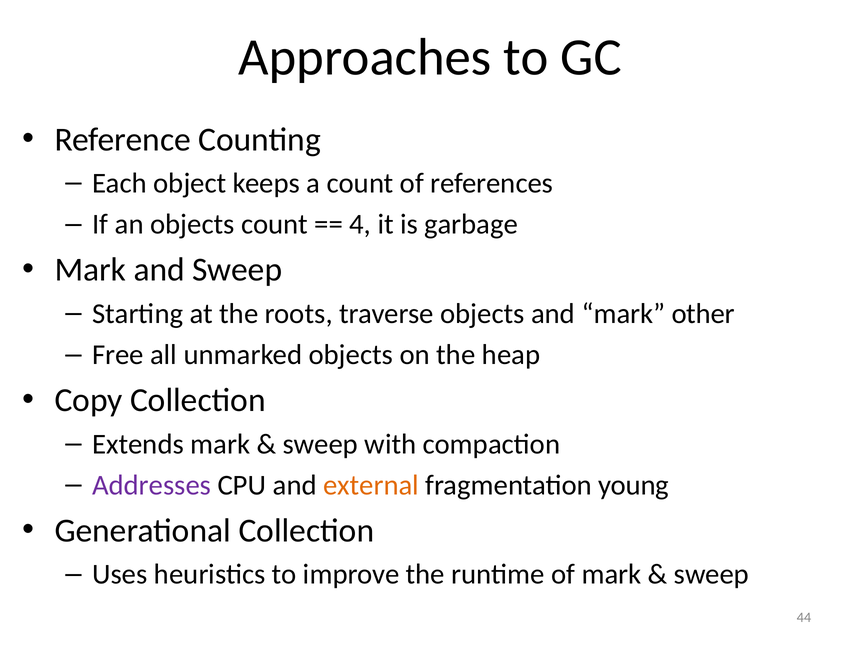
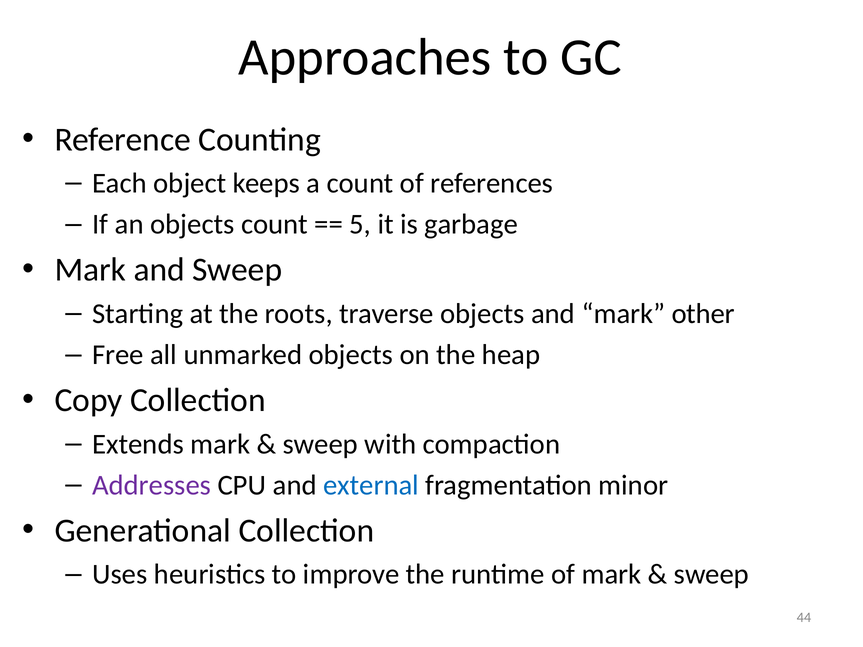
4: 4 -> 5
external colour: orange -> blue
young: young -> minor
